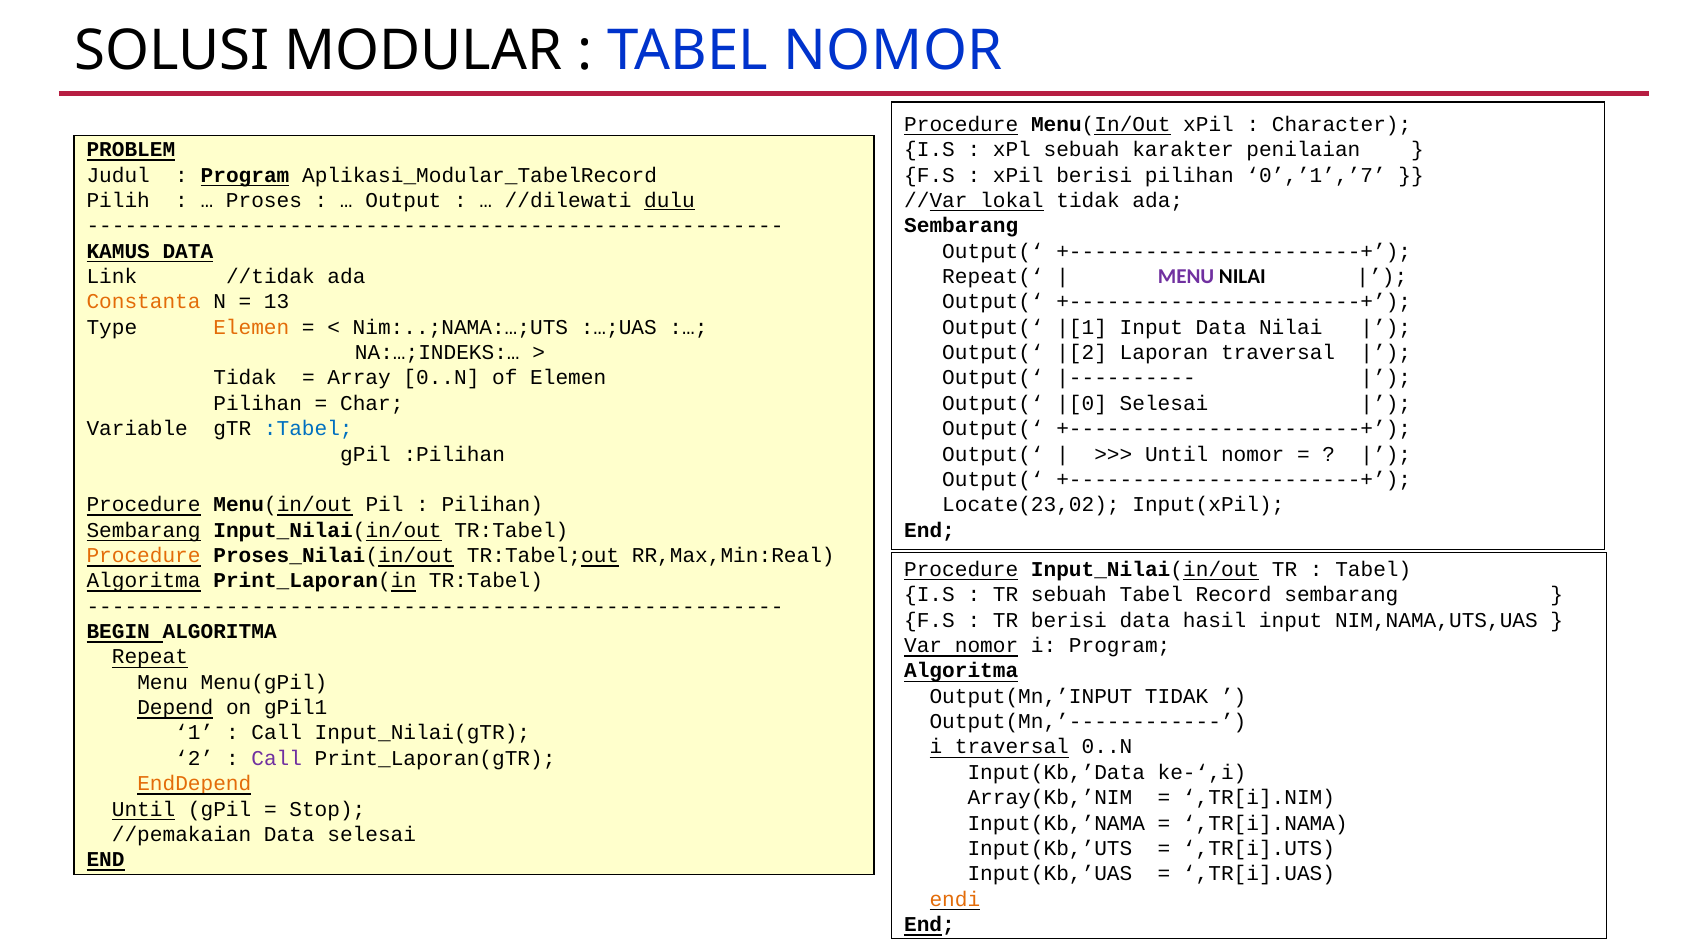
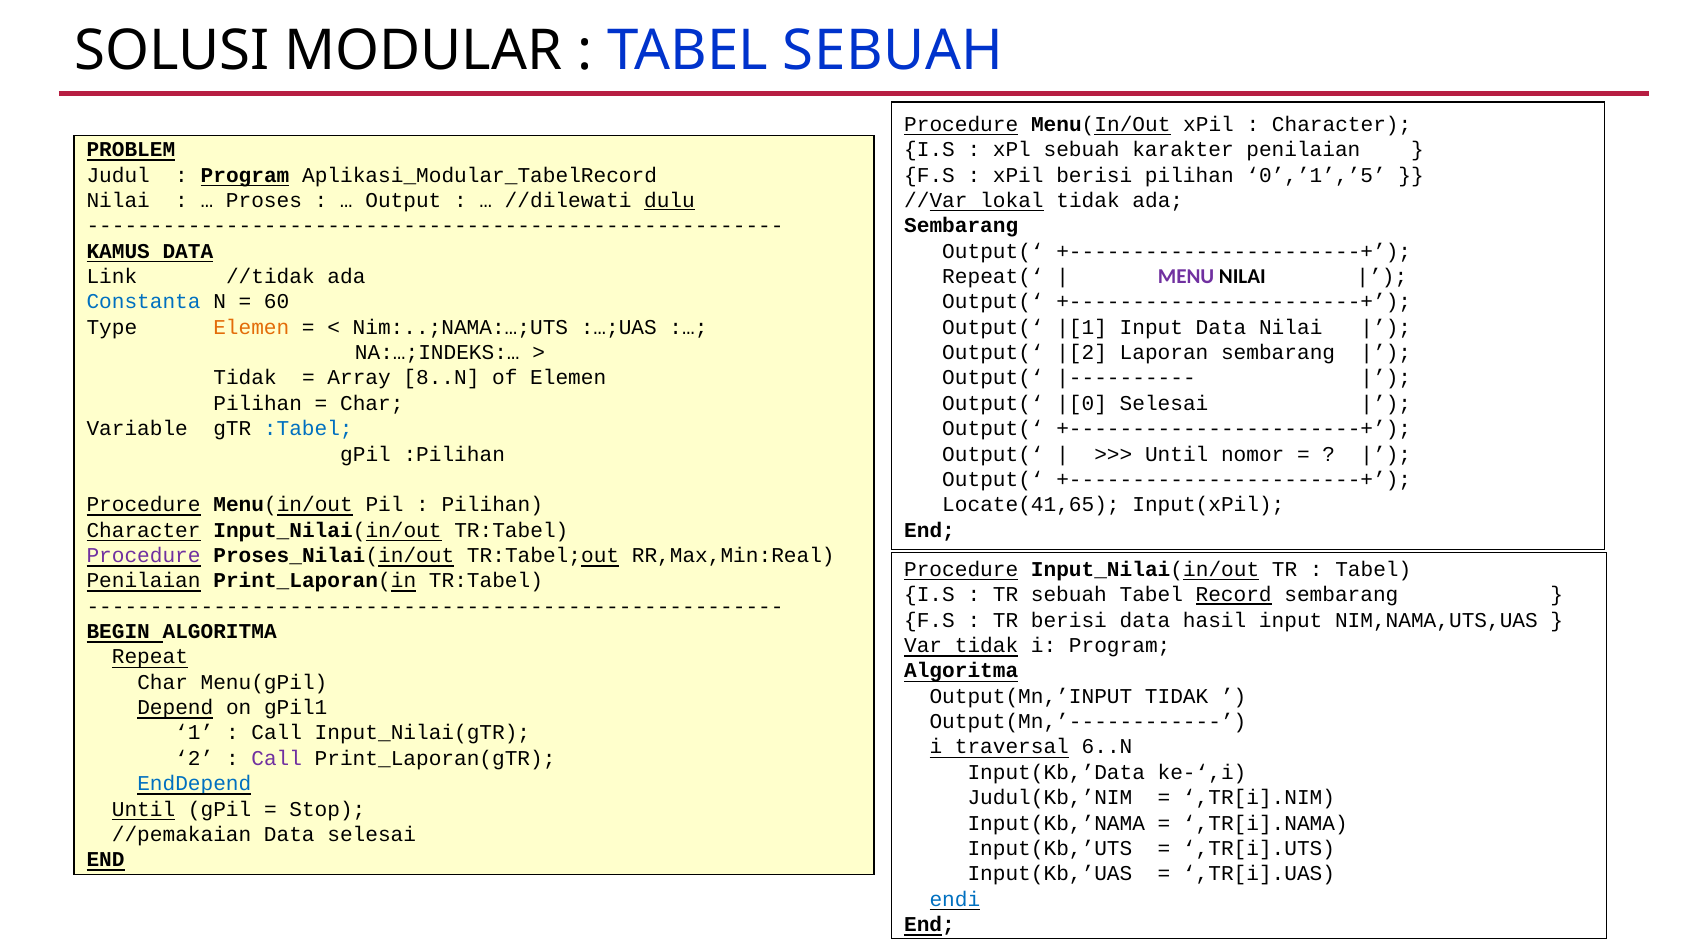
TABEL NOMOR: NOMOR -> SEBUAH
0’,’1’,’7: 0’,’1’,’7 -> 0’,’1’,’5
Pilih at (118, 200): Pilih -> Nilai
Constanta colour: orange -> blue
13: 13 -> 60
Laporan traversal: traversal -> sembarang
Array 0..N: 0..N -> 8..N
Locate(23,02: Locate(23,02 -> Locate(41,65
Sembarang at (144, 530): Sembarang -> Character
Procedure at (144, 556) colour: orange -> purple
Algoritma at (144, 581): Algoritma -> Penilaian
Record underline: none -> present
Var nomor: nomor -> tidak
Menu at (163, 682): Menu -> Char
traversal 0..N: 0..N -> 6..N
EndDepend colour: orange -> blue
Array(Kb,’NIM: Array(Kb,’NIM -> Judul(Kb,’NIM
endi colour: orange -> blue
